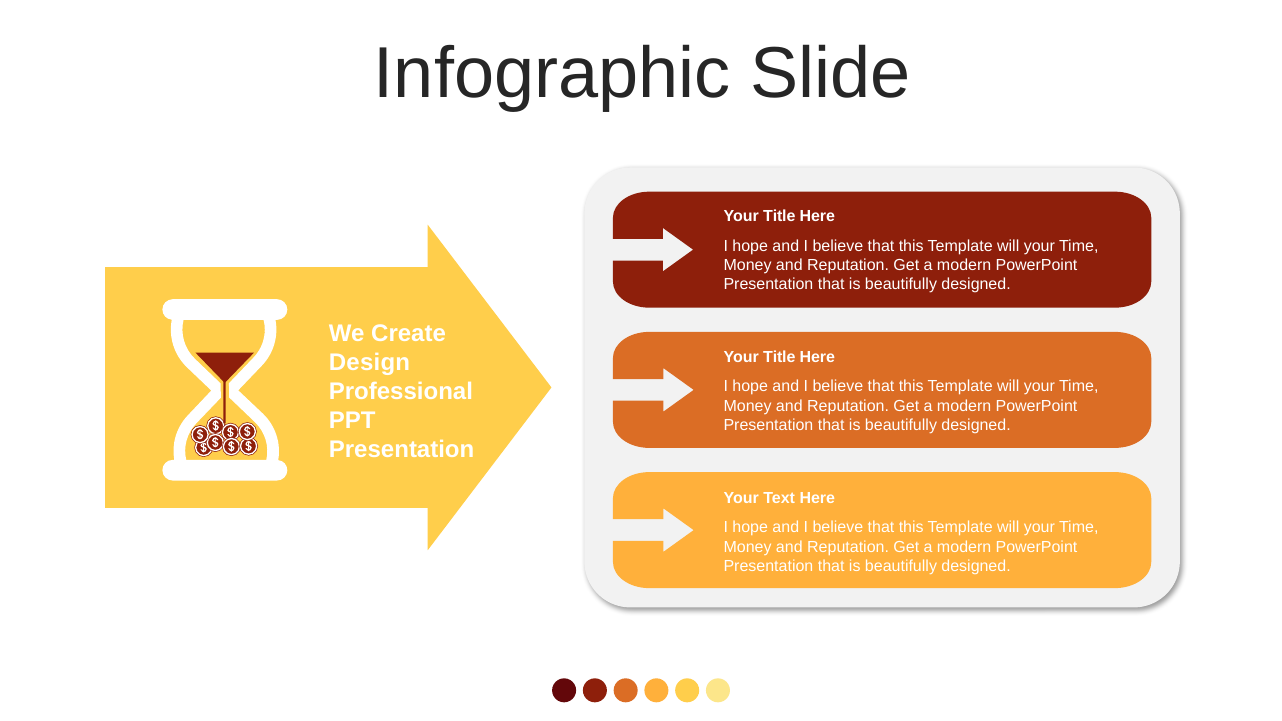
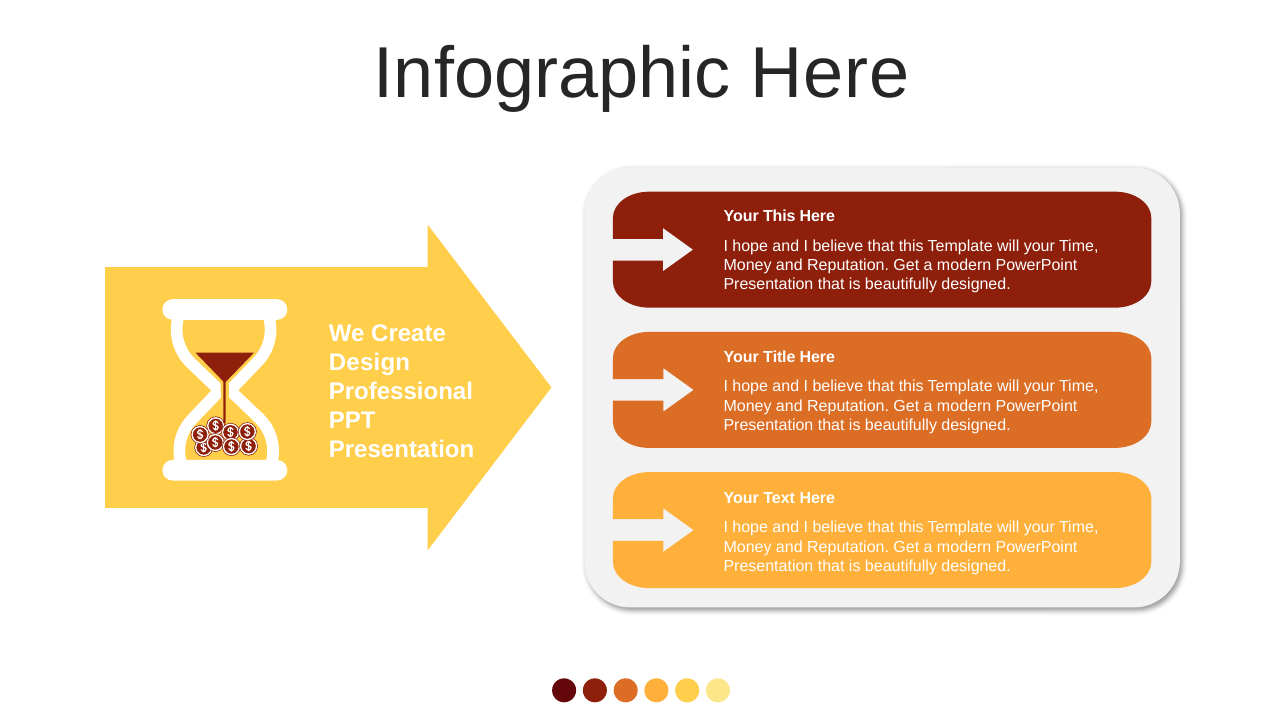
Infographic Slide: Slide -> Here
Title at (779, 217): Title -> This
